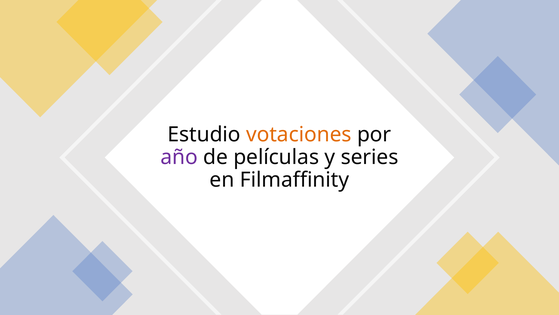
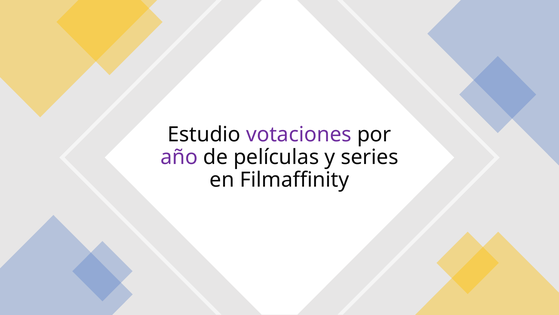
votaciones colour: orange -> purple
